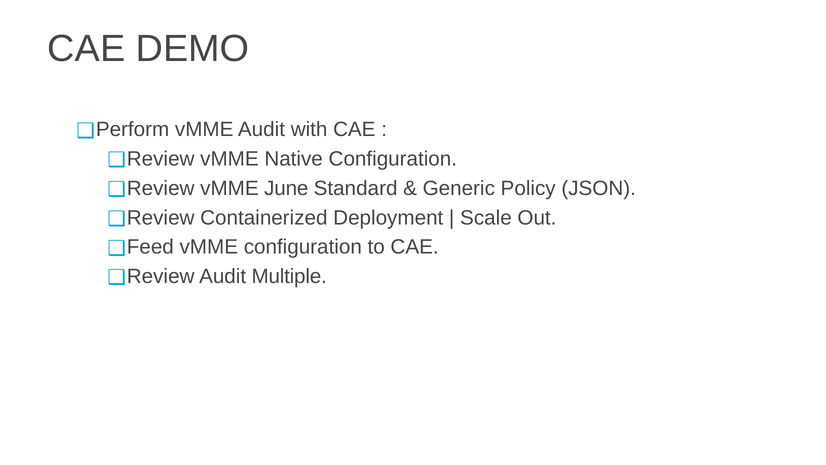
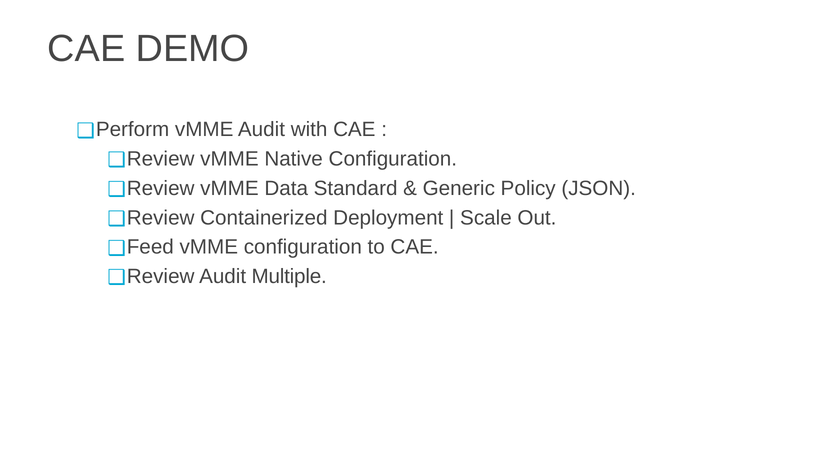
June: June -> Data
